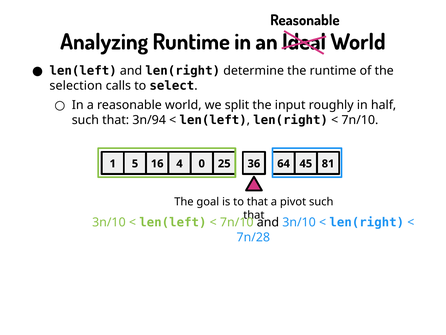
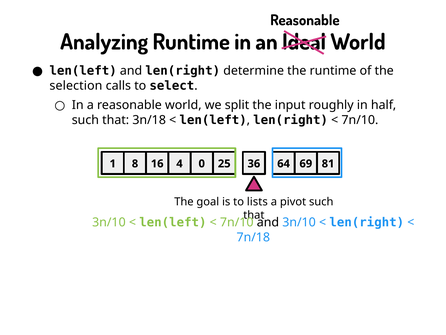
3n/94: 3n/94 -> 3n/18
5: 5 -> 8
45: 45 -> 69
to that: that -> lists
7n/28: 7n/28 -> 7n/18
